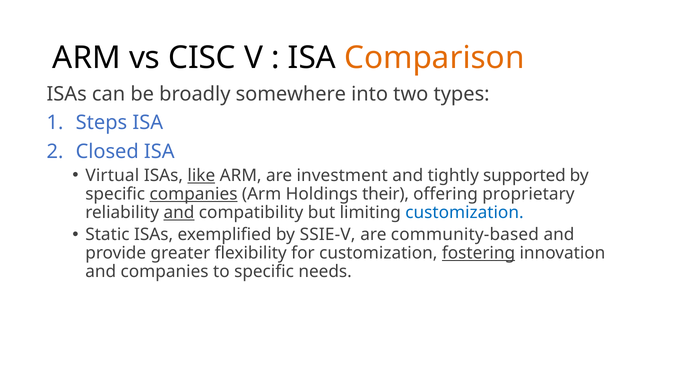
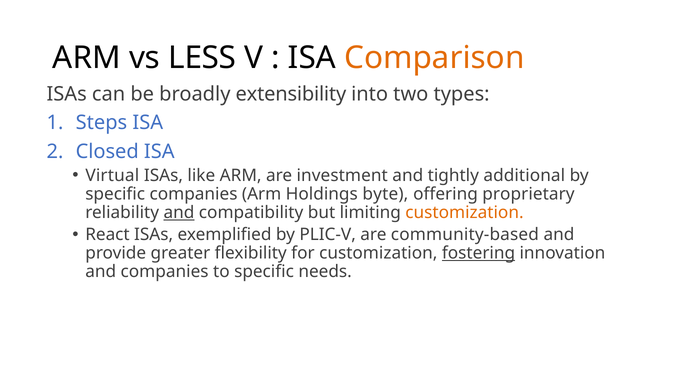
CISC: CISC -> LESS
somewhere: somewhere -> extensibility
like underline: present -> none
supported: supported -> additional
companies at (194, 194) underline: present -> none
their: their -> byte
customization at (464, 213) colour: blue -> orange
Static: Static -> React
SSIE-V: SSIE-V -> PLIC-V
